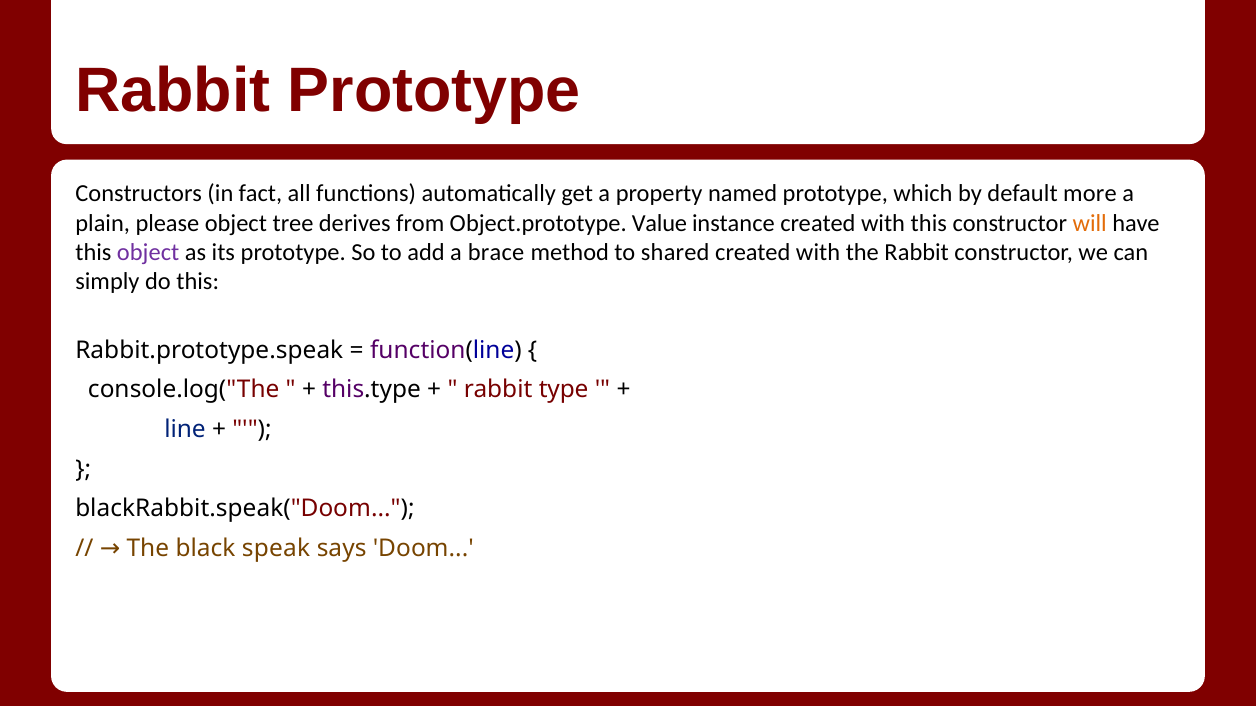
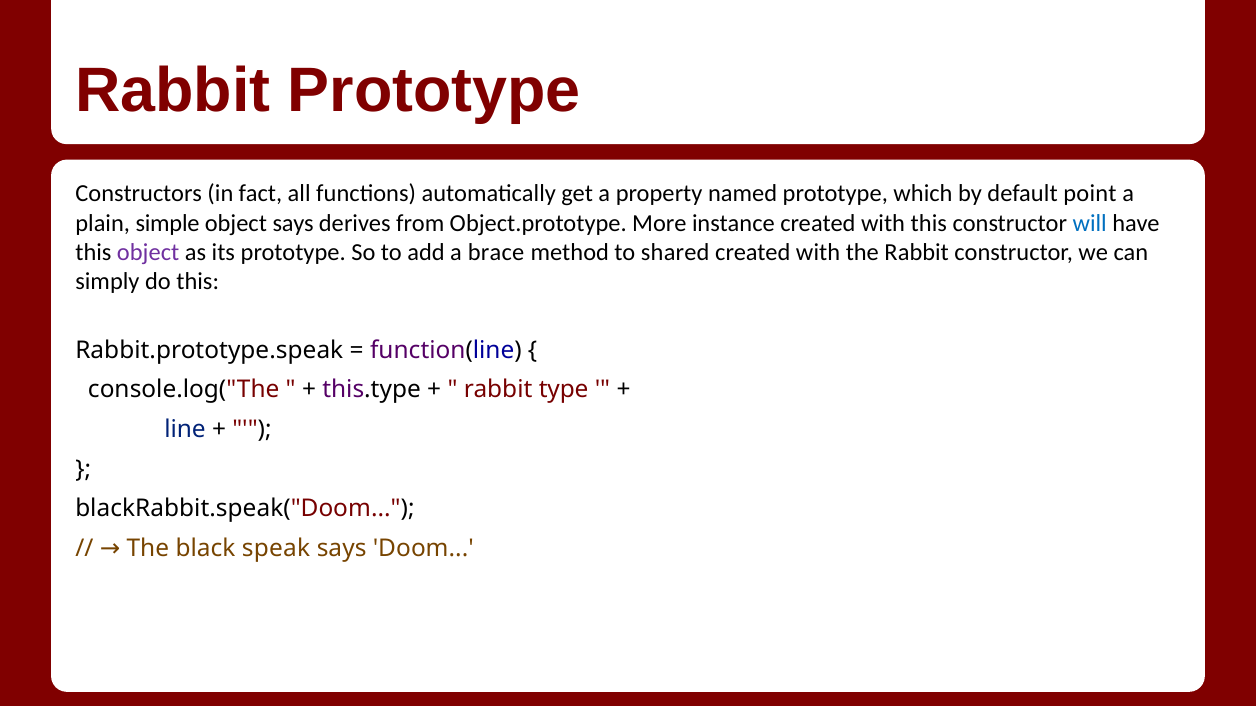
more: more -> point
please: please -> simple
object tree: tree -> says
Value: Value -> More
will colour: orange -> blue
